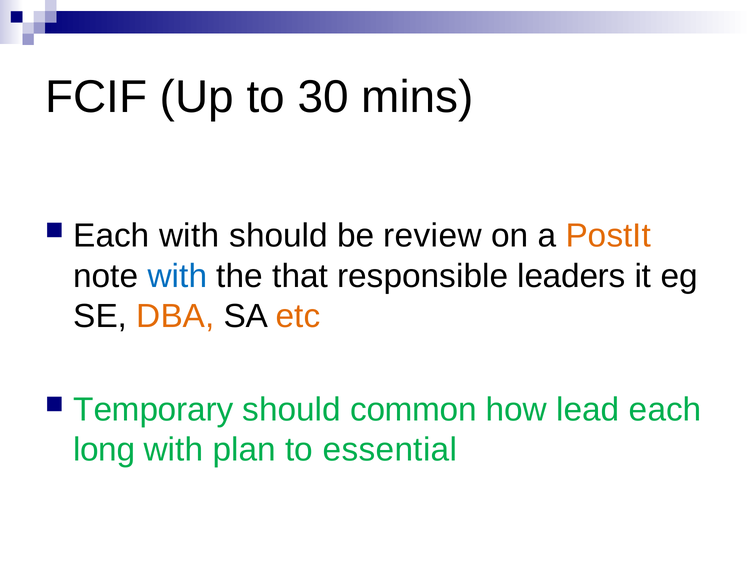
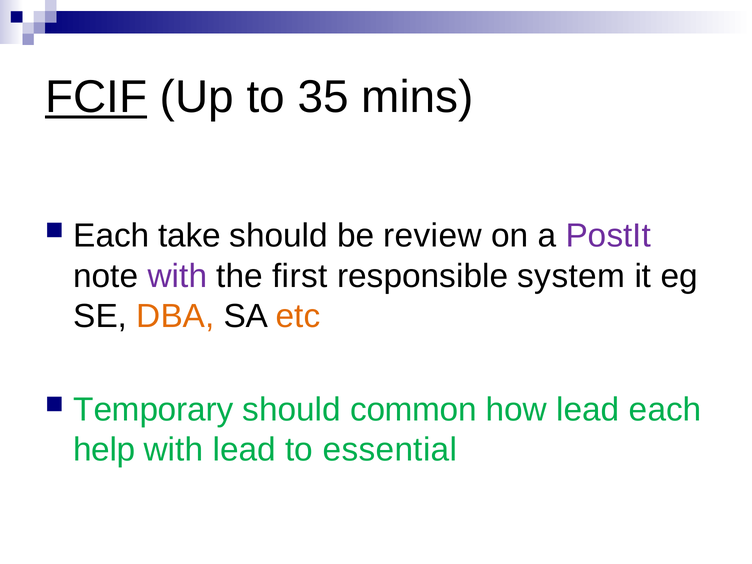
FCIF underline: none -> present
30: 30 -> 35
Each with: with -> take
PostIt colour: orange -> purple
with at (177, 276) colour: blue -> purple
that: that -> first
leaders: leaders -> system
long: long -> help
with plan: plan -> lead
